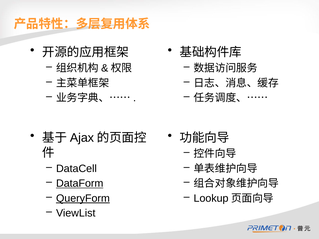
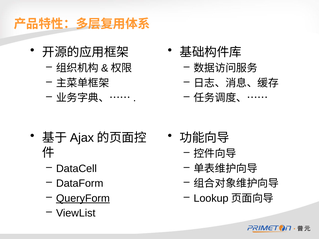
DataForm underline: present -> none
